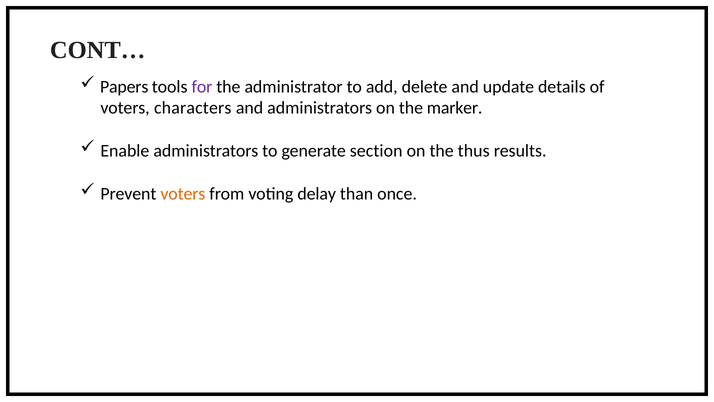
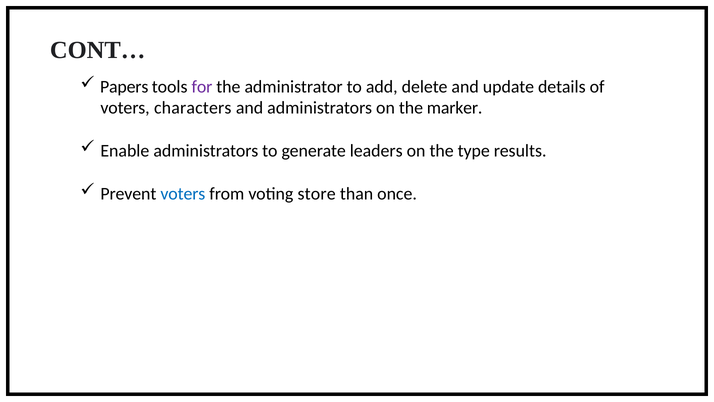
section: section -> leaders
thus: thus -> type
voters at (183, 194) colour: orange -> blue
delay: delay -> store
